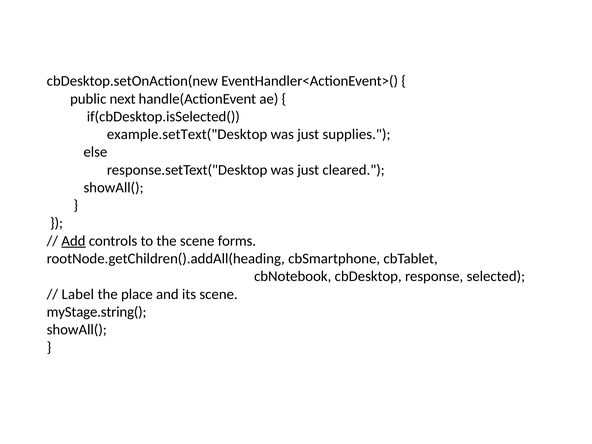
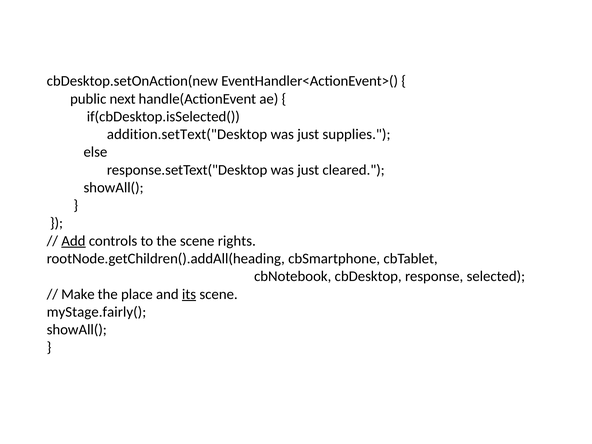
example.setText("Desktop: example.setText("Desktop -> addition.setText("Desktop
forms: forms -> rights
Label: Label -> Make
its underline: none -> present
myStage.string(: myStage.string( -> myStage.fairly(
